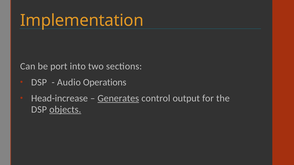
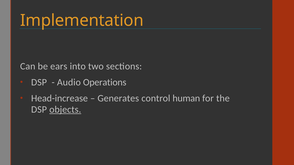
port: port -> ears
Generates underline: present -> none
output: output -> human
